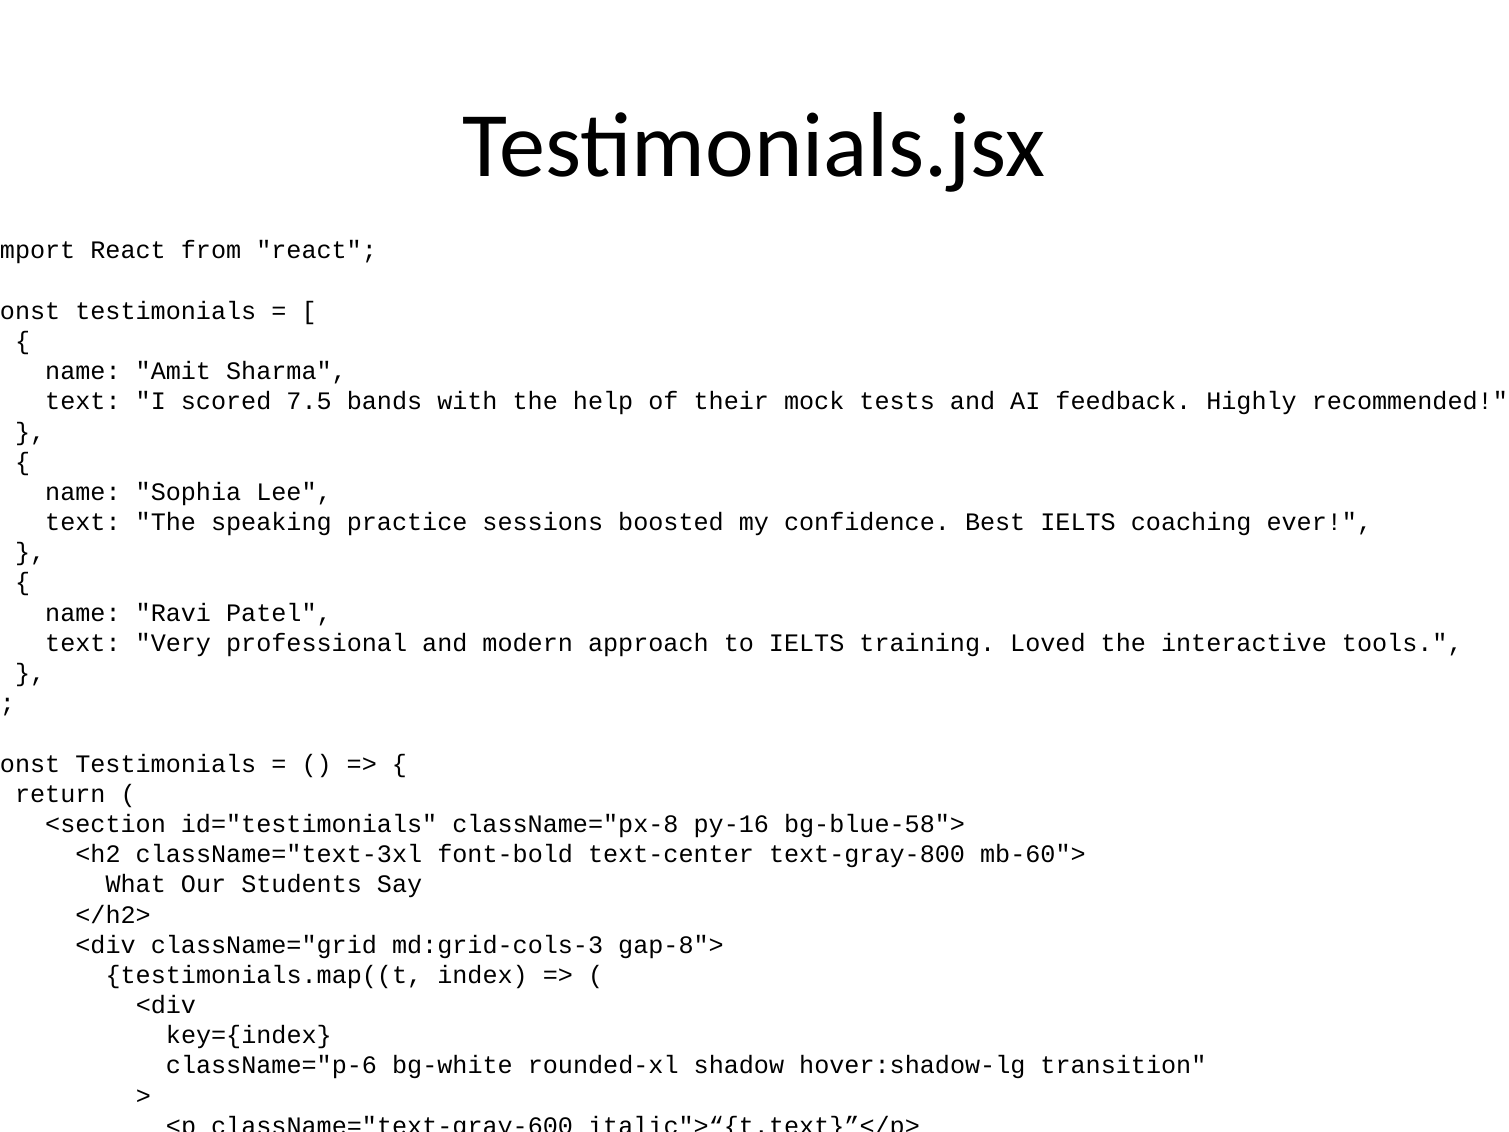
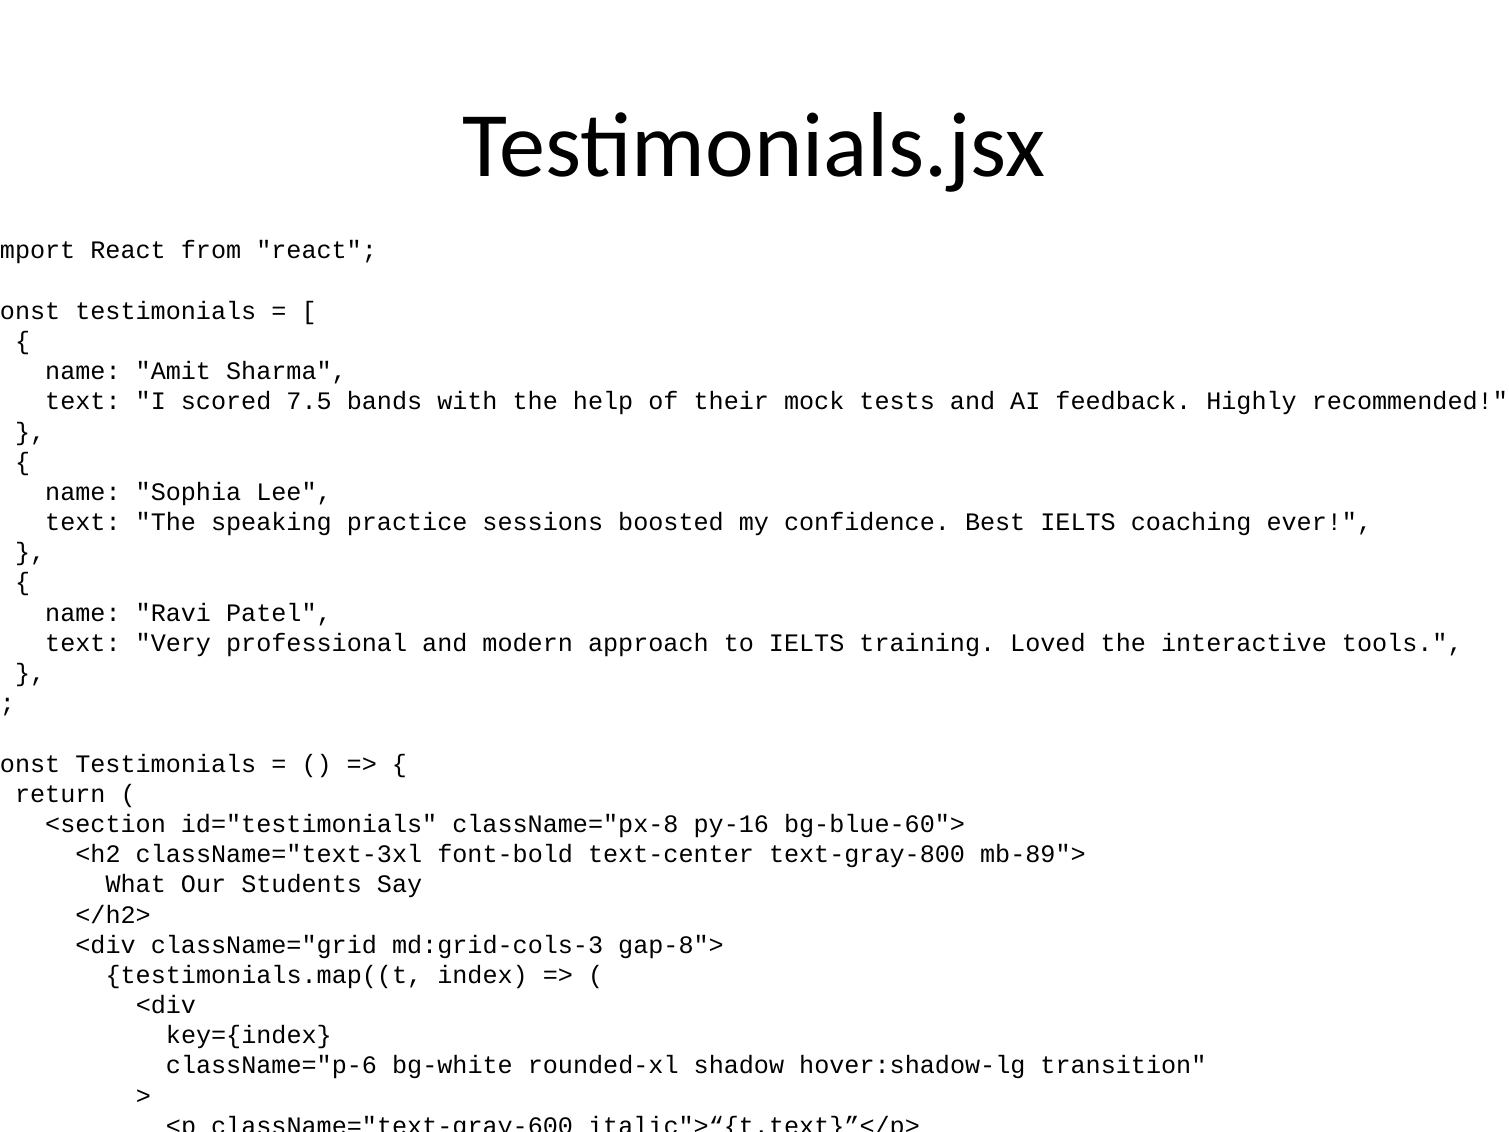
bg-blue-58">: bg-blue-58"> -> bg-blue-60">
mb-60">: mb-60"> -> mb-89">
